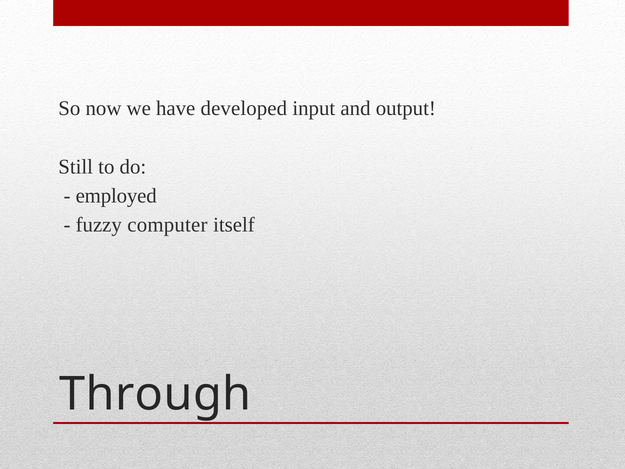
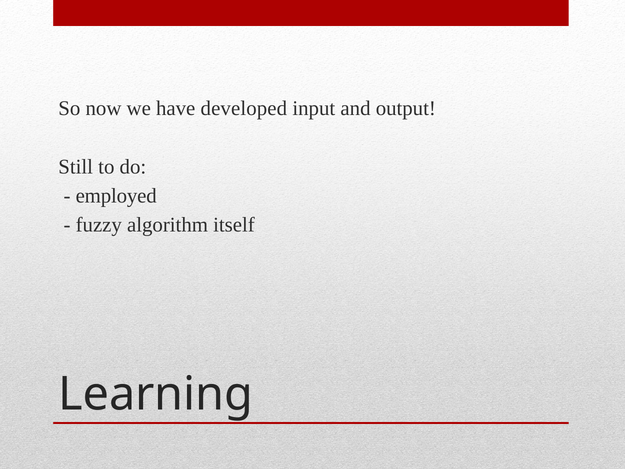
computer: computer -> algorithm
Through: Through -> Learning
